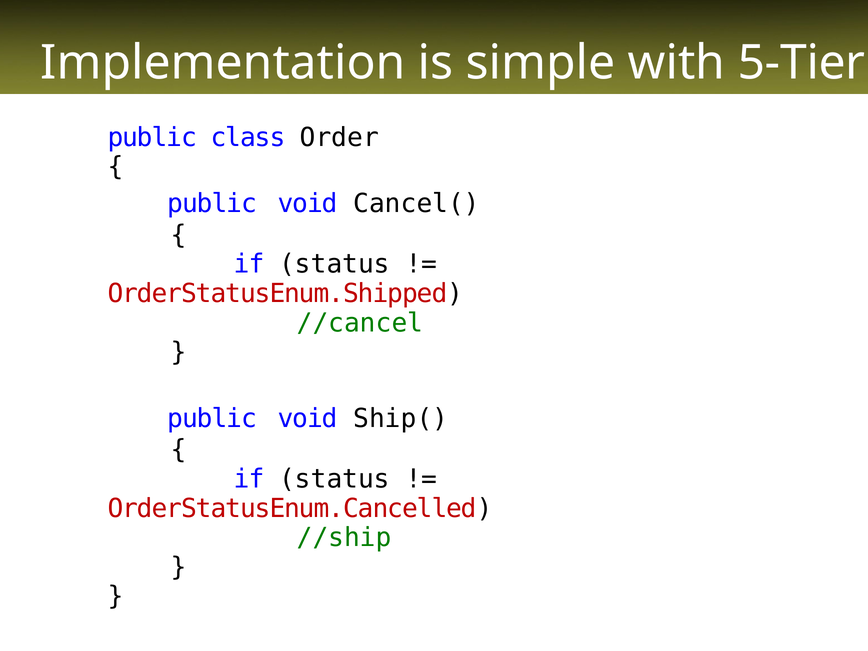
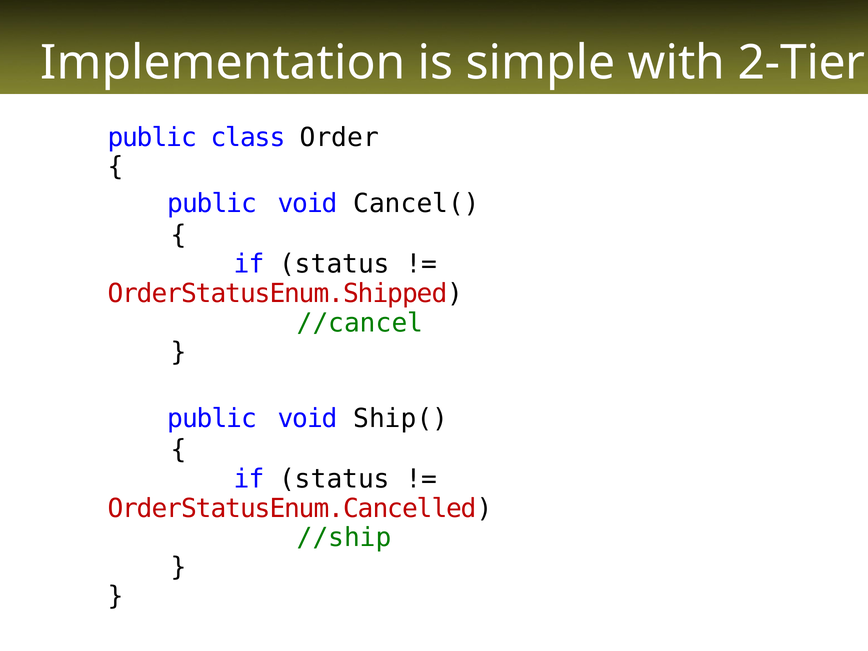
5-Tier: 5-Tier -> 2-Tier
